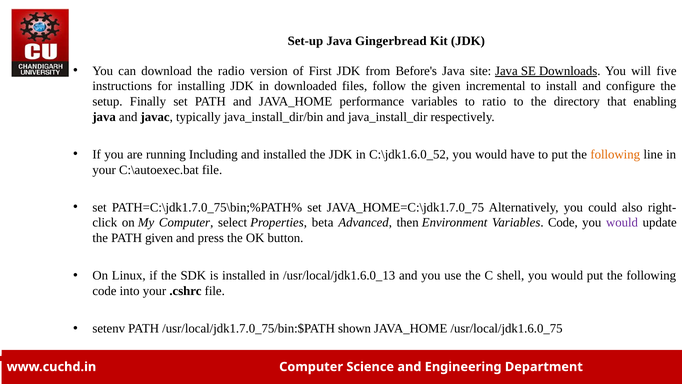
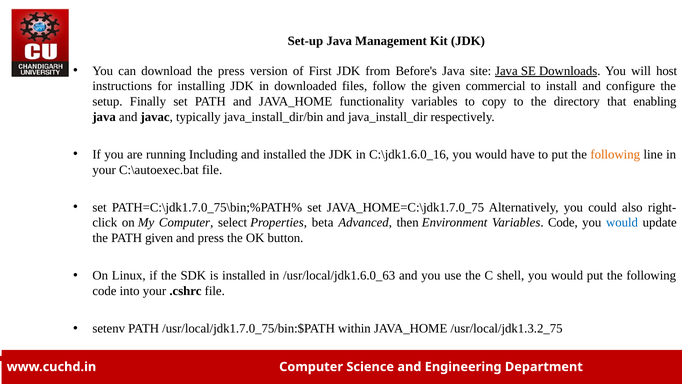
Gingerbread: Gingerbread -> Management
the radio: radio -> press
five: five -> host
incremental: incremental -> commercial
performance: performance -> functionality
ratio: ratio -> copy
C:\jdk1.6.0_52: C:\jdk1.6.0_52 -> C:\jdk1.6.0_16
would at (622, 223) colour: purple -> blue
/usr/local/jdk1.6.0_13: /usr/local/jdk1.6.0_13 -> /usr/local/jdk1.6.0_63
shown: shown -> within
/usr/local/jdk1.6.0_75: /usr/local/jdk1.6.0_75 -> /usr/local/jdk1.3.2_75
